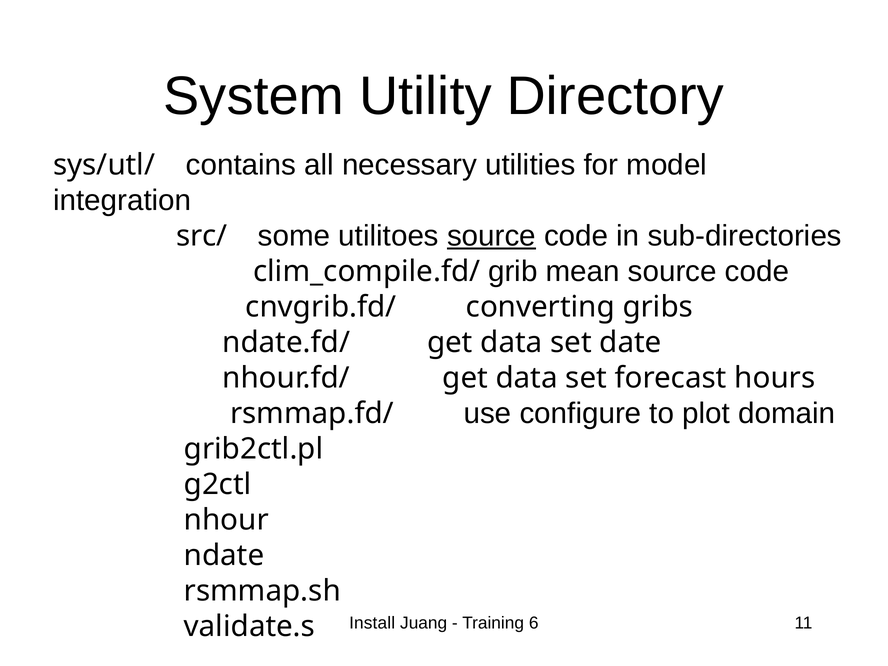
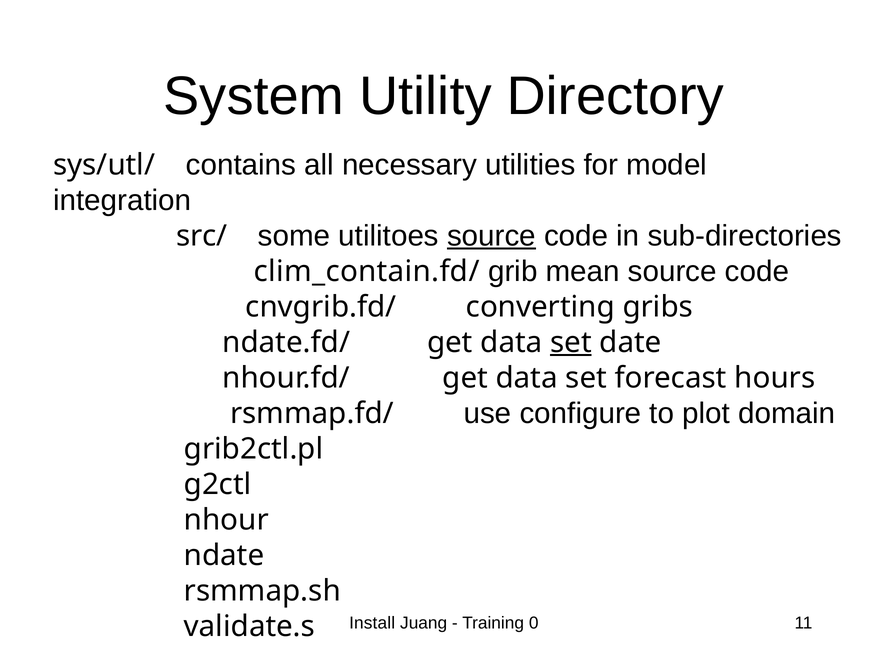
clim_compile.fd/: clim_compile.fd/ -> clim_contain.fd/
set at (571, 342) underline: none -> present
6: 6 -> 0
